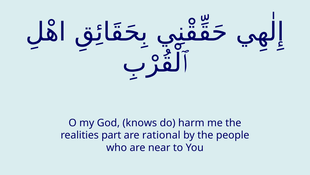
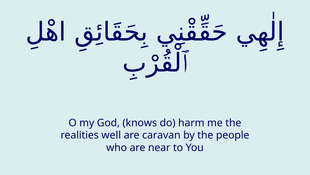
part: part -> well
rational: rational -> caravan
